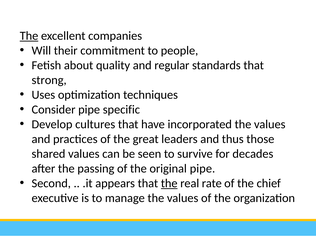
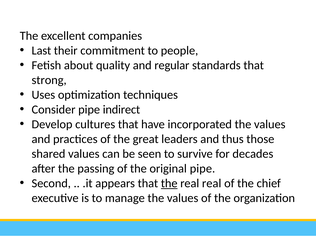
The at (29, 36) underline: present -> none
Will: Will -> Last
specific: specific -> indirect
real rate: rate -> real
